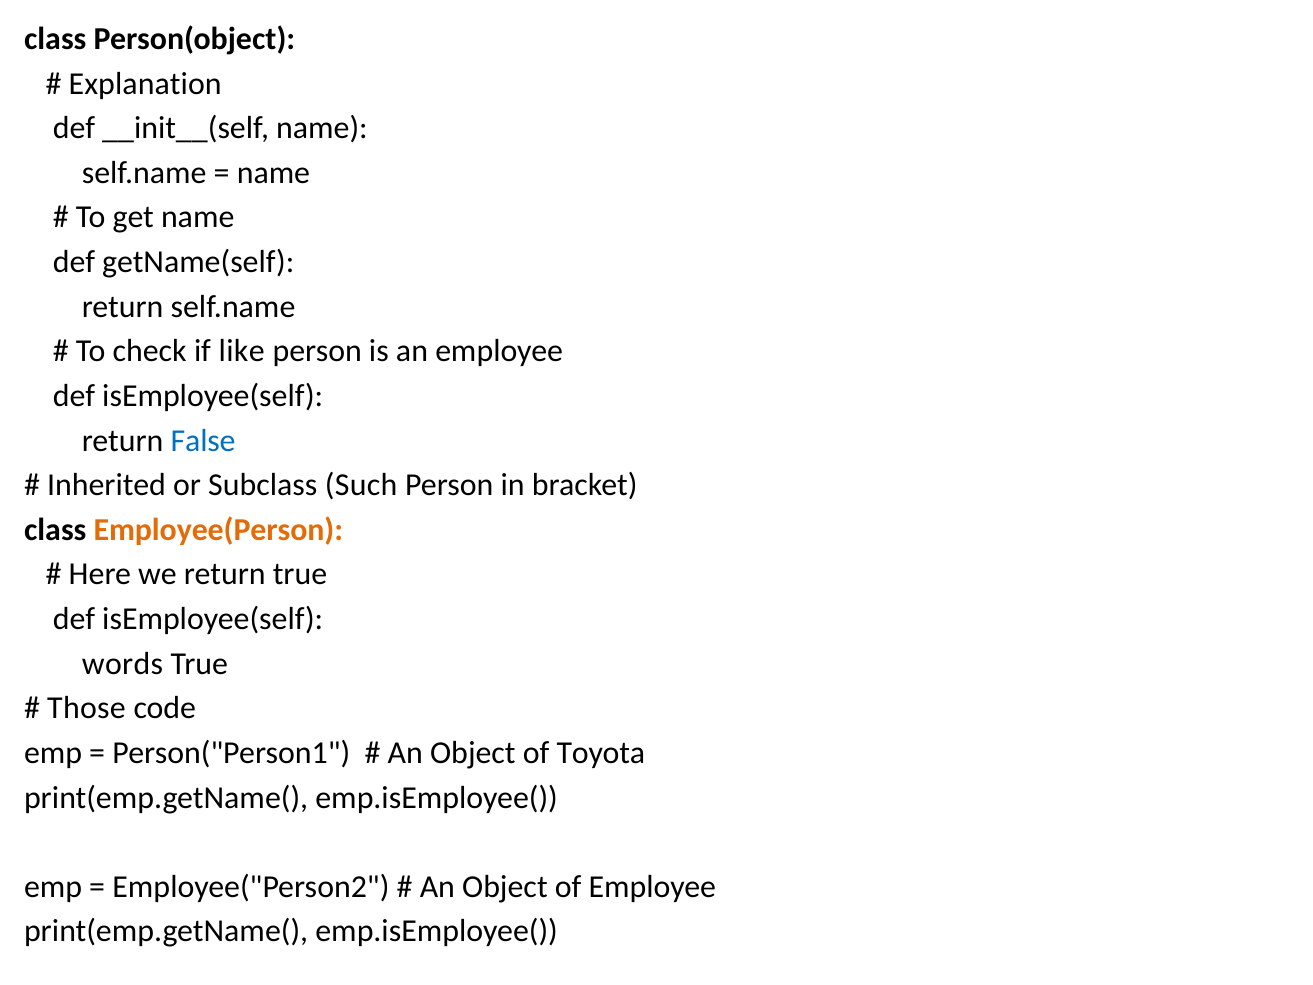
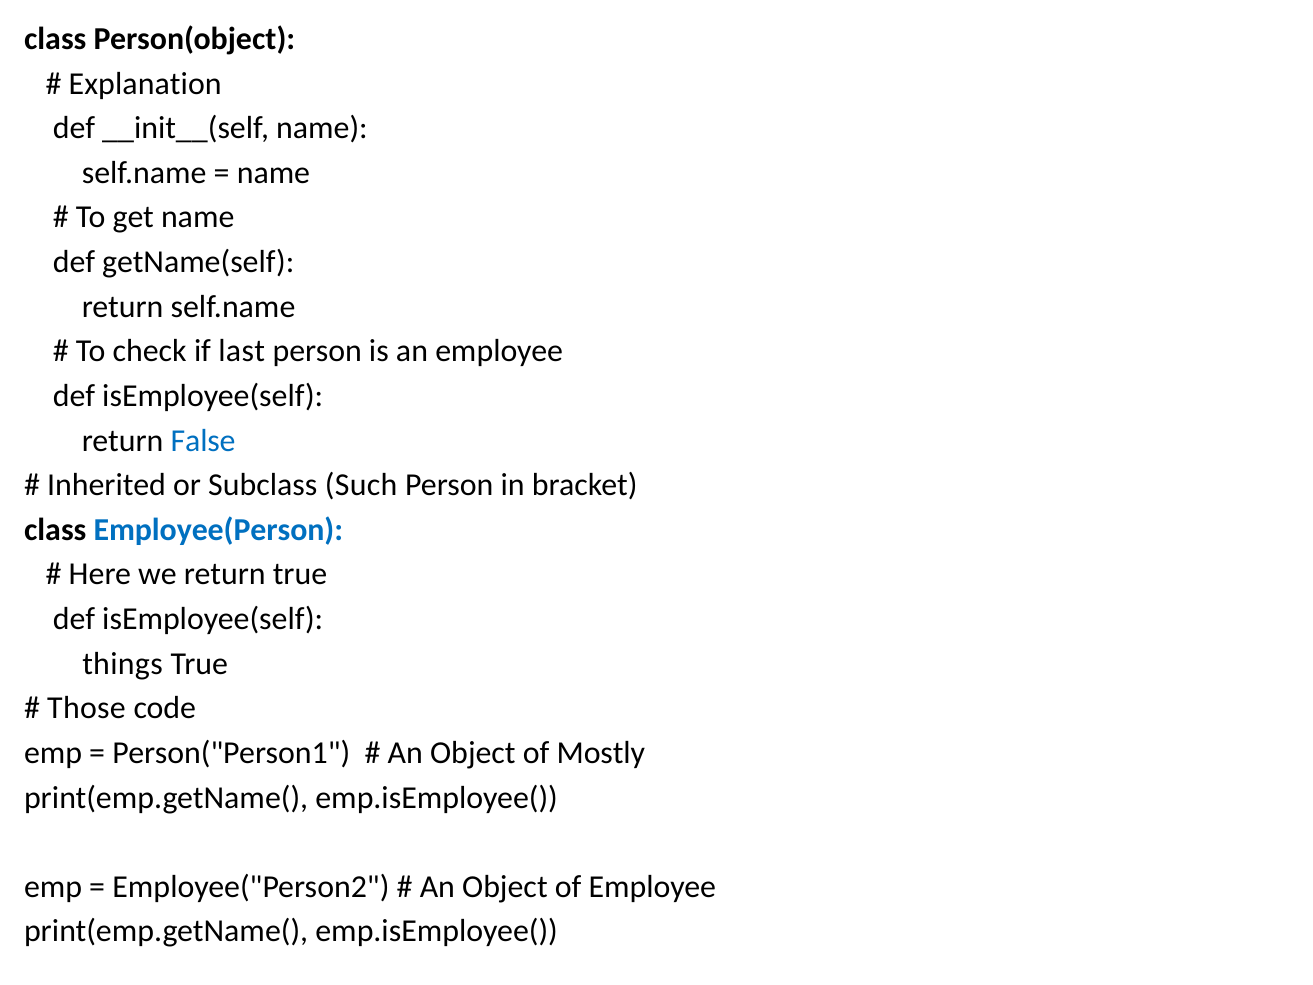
like: like -> last
Employee(Person colour: orange -> blue
words: words -> things
Toyota: Toyota -> Mostly
